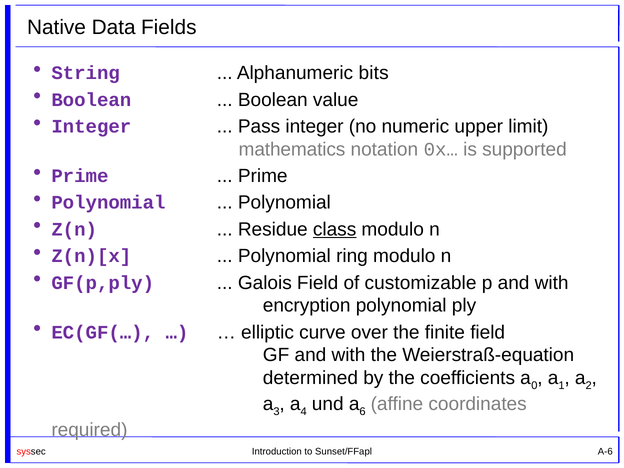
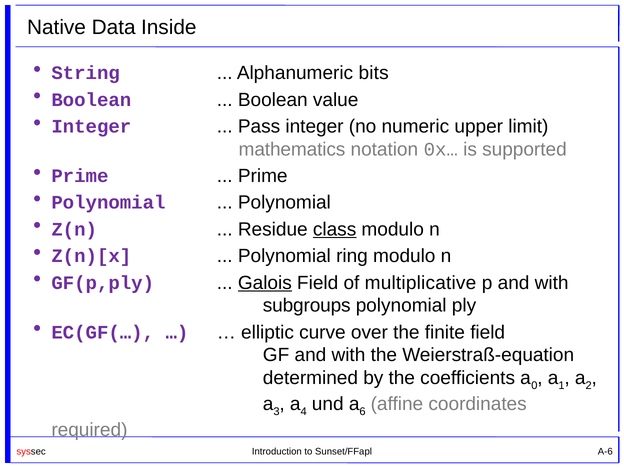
Fields: Fields -> Inside
Galois underline: none -> present
customizable: customizable -> multiplicative
encryption: encryption -> subgroups
